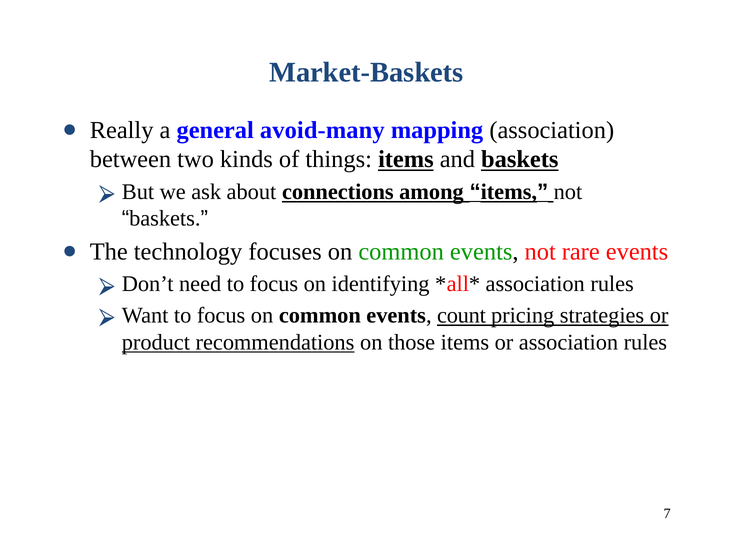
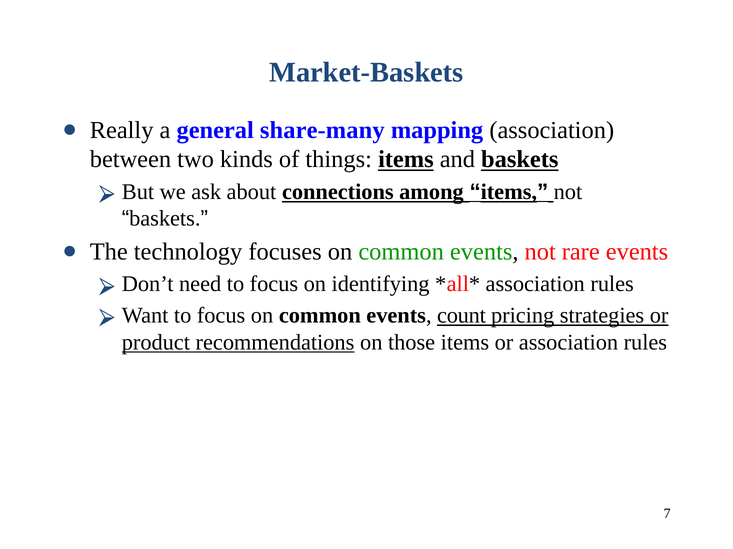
avoid-many: avoid-many -> share-many
